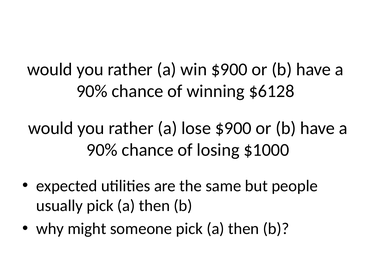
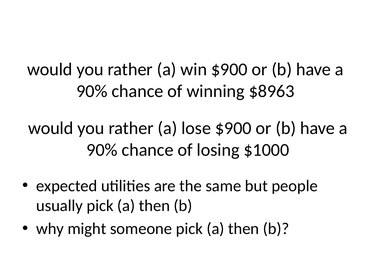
$6128: $6128 -> $8963
